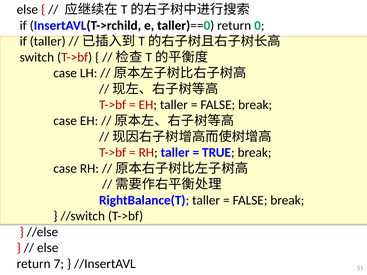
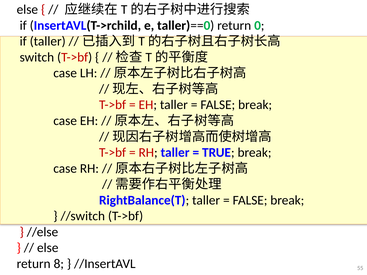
7: 7 -> 8
